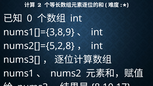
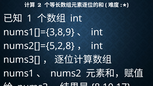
0: 0 -> 1
